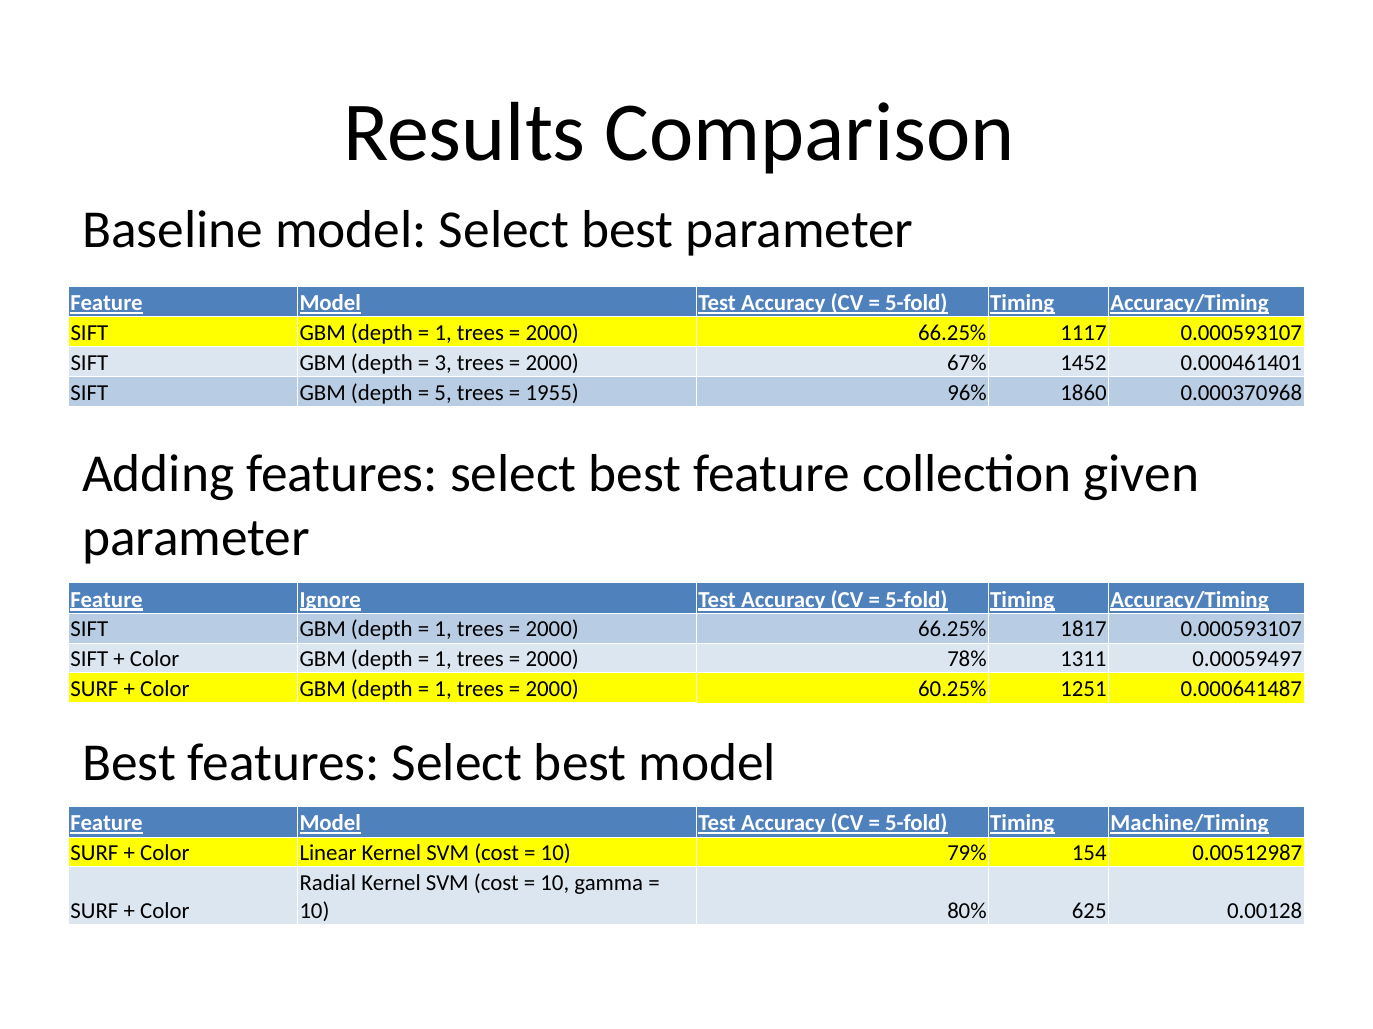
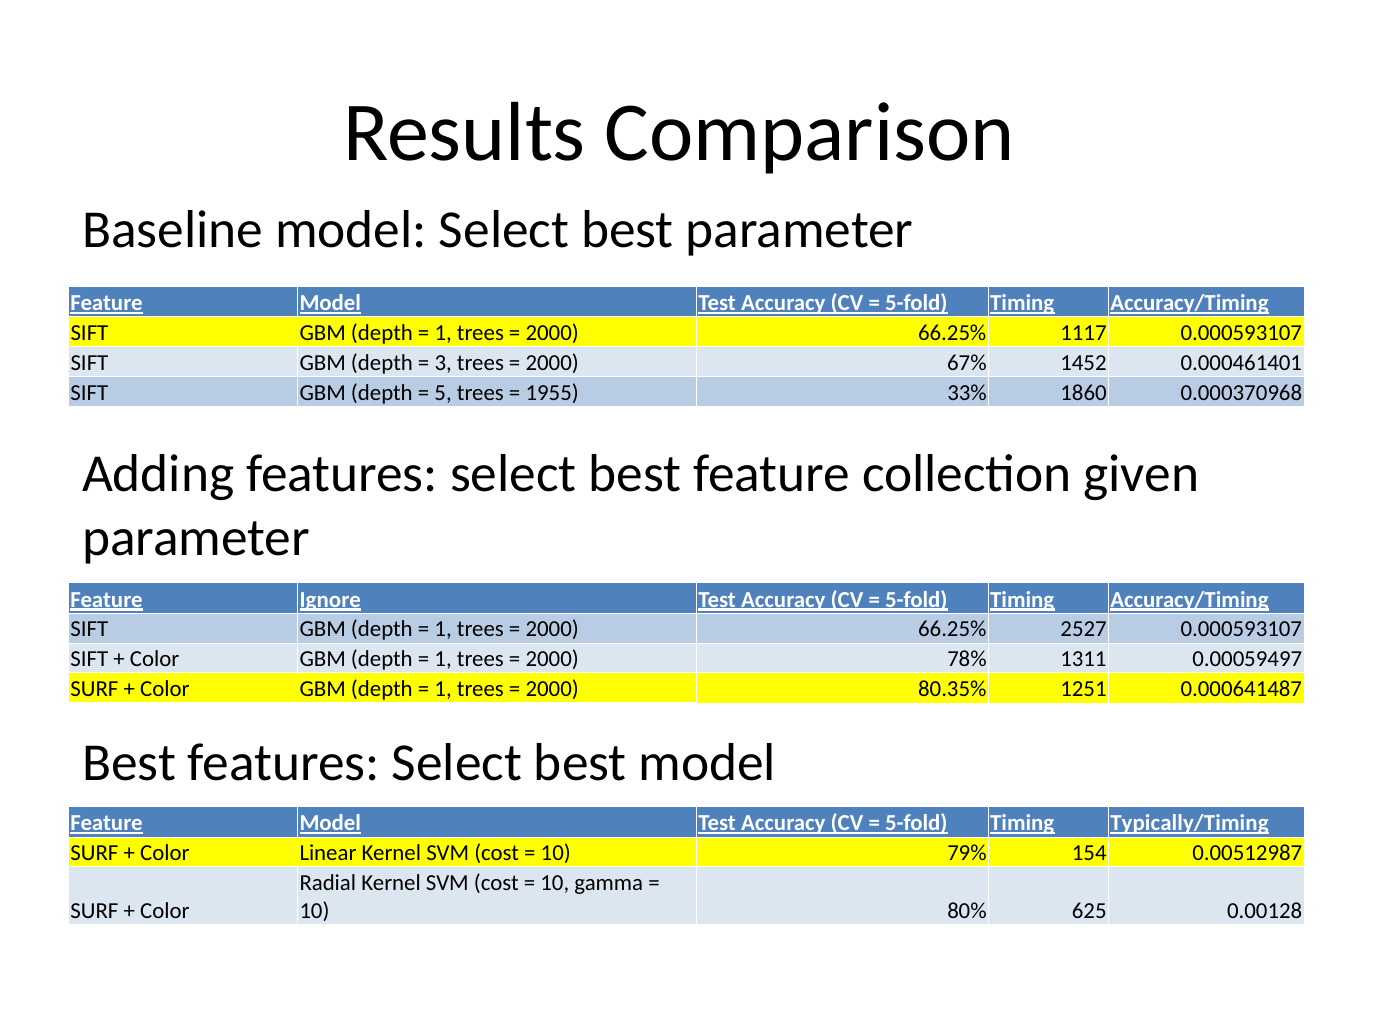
96%: 96% -> 33%
1817: 1817 -> 2527
60.25%: 60.25% -> 80.35%
Machine/Timing: Machine/Timing -> Typically/Timing
